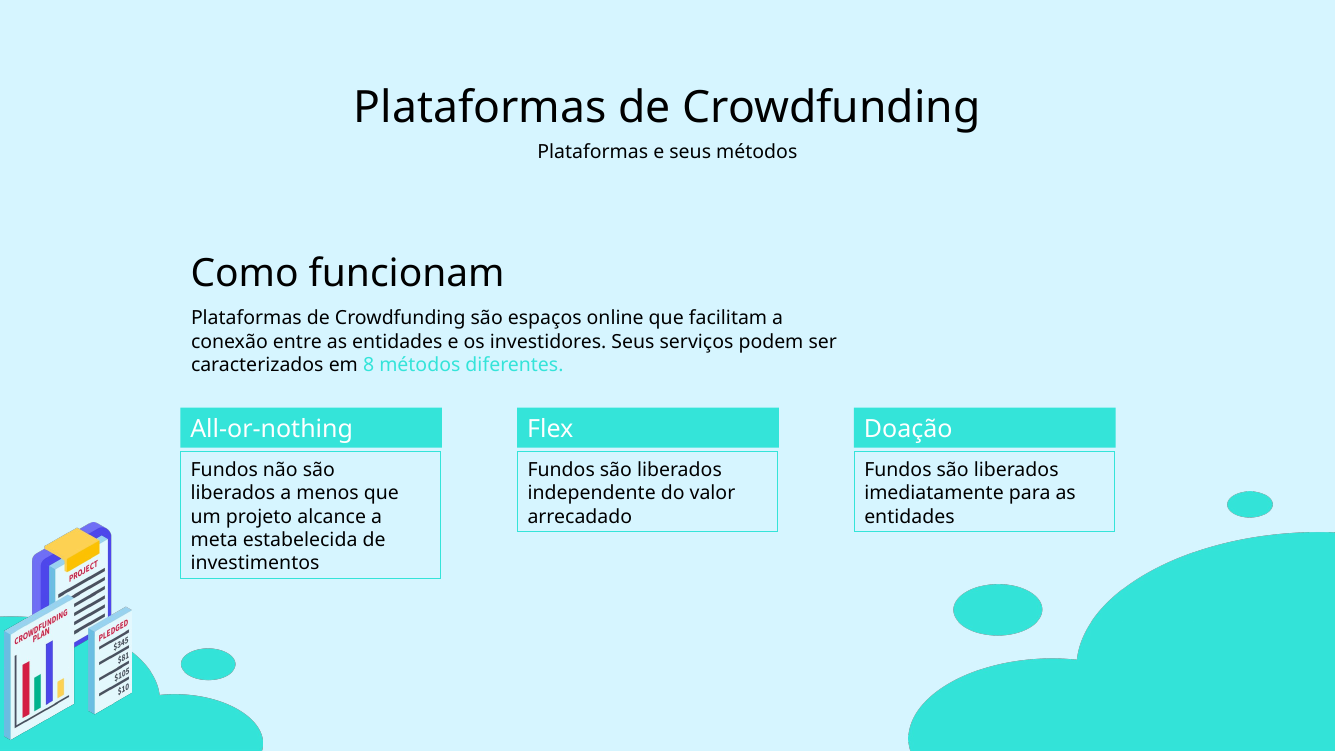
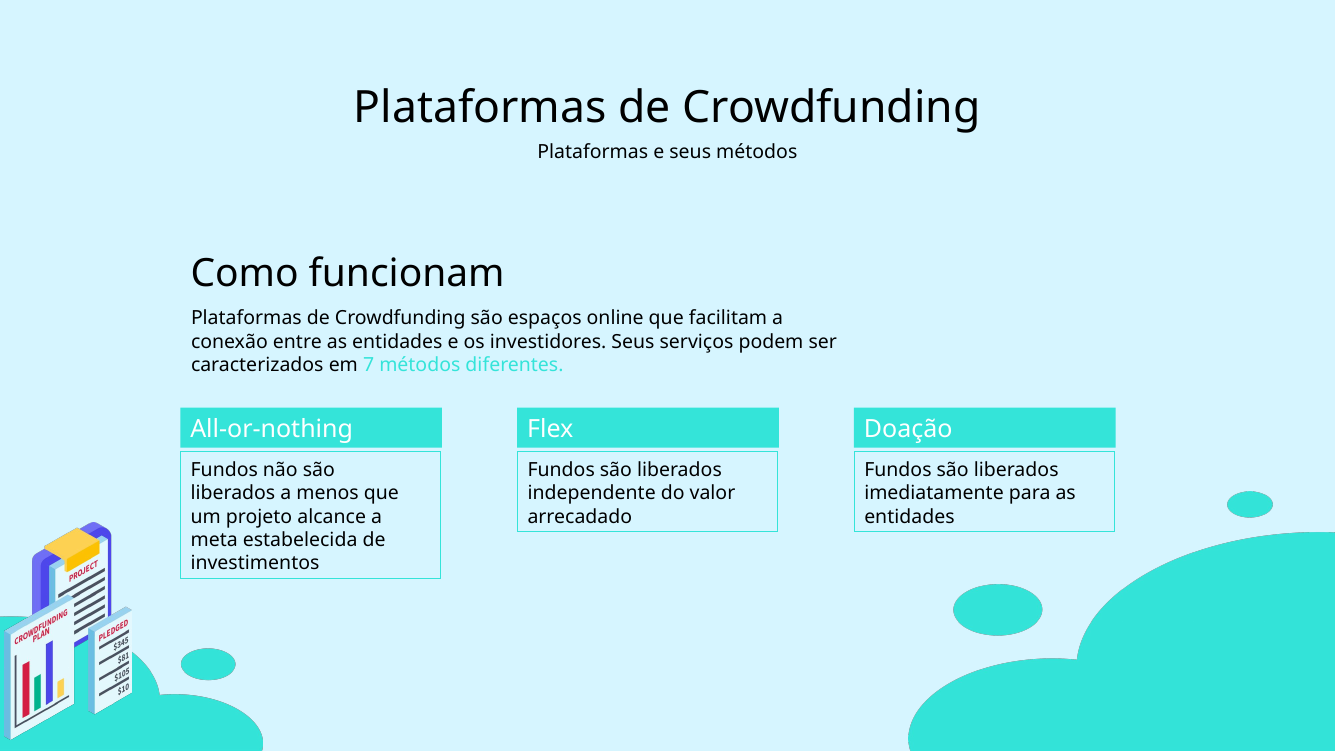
8: 8 -> 7
